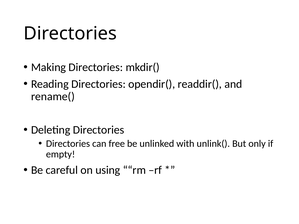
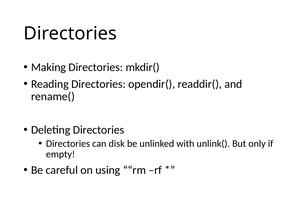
free: free -> disk
